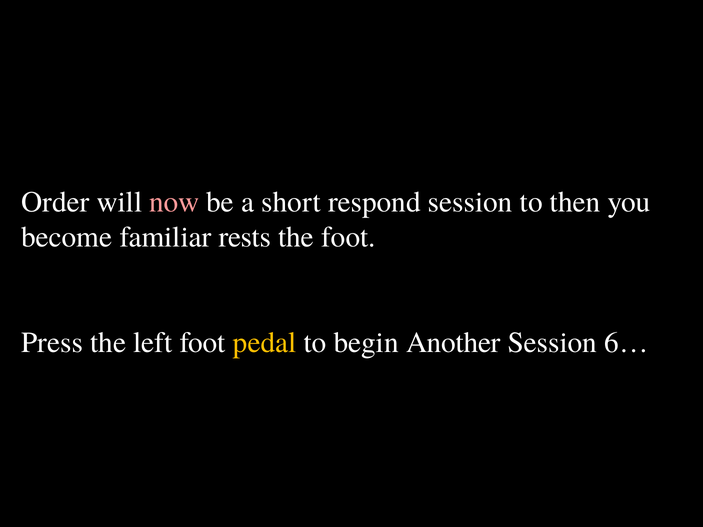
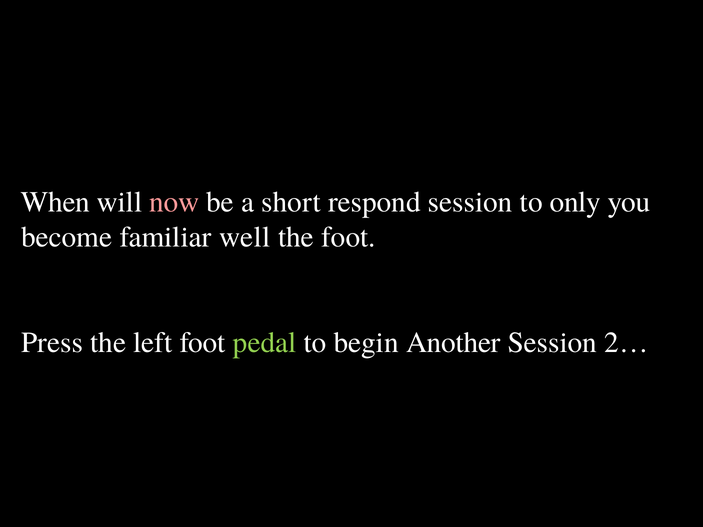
Order: Order -> When
then: then -> only
rests: rests -> well
pedal colour: yellow -> light green
6…: 6… -> 2…
